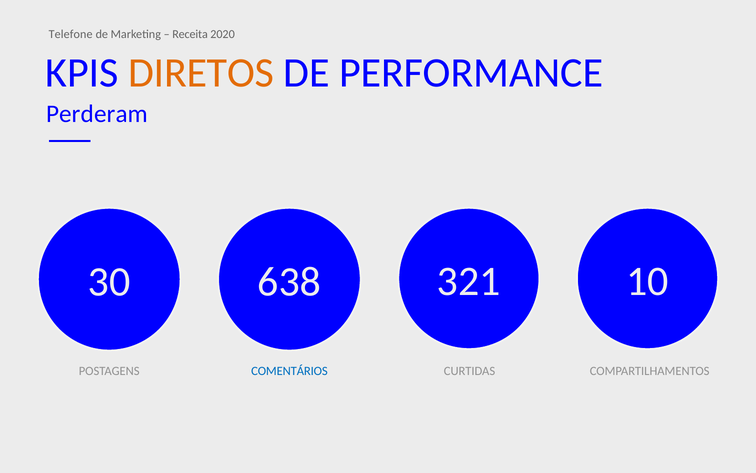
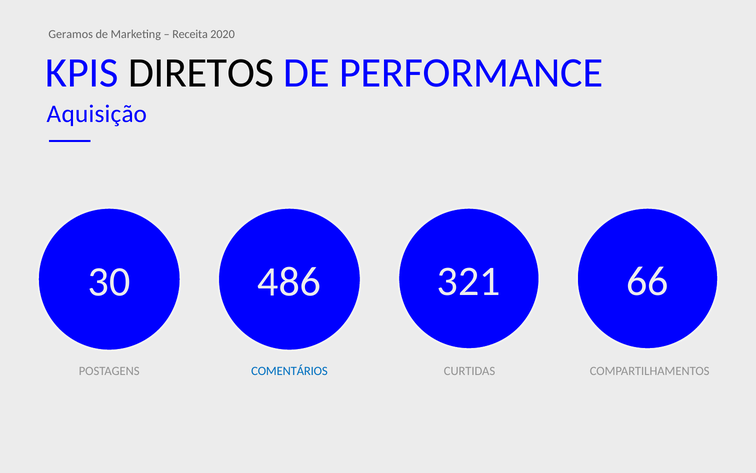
Telefone: Telefone -> Geramos
DIRETOS colour: orange -> black
Perderam: Perderam -> Aquisição
638: 638 -> 486
10: 10 -> 66
